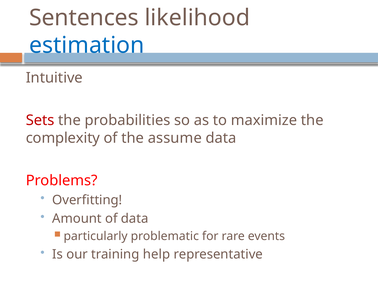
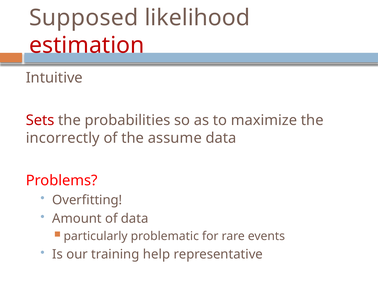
Sentences: Sentences -> Supposed
estimation colour: blue -> red
complexity: complexity -> incorrectly
